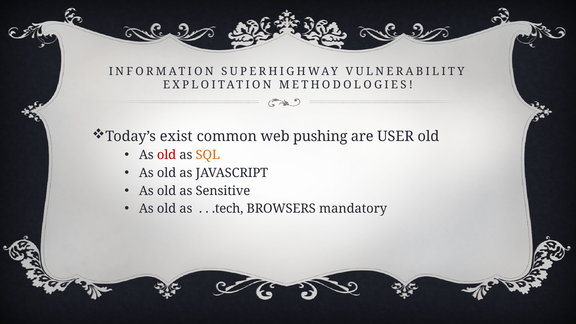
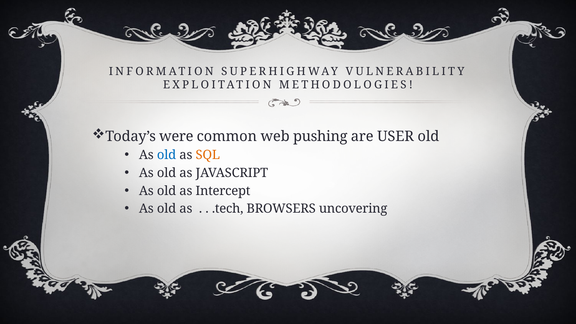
exist: exist -> were
old at (167, 155) colour: red -> blue
Sensitive: Sensitive -> Intercept
mandatory: mandatory -> uncovering
